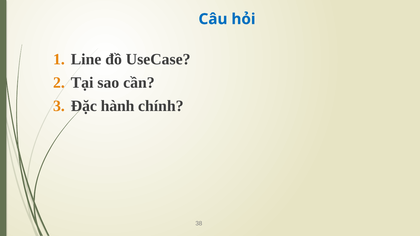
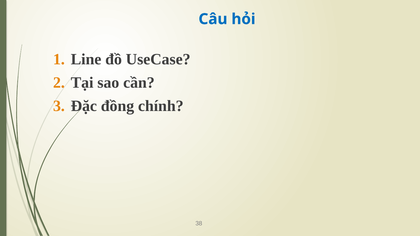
hành: hành -> đồng
